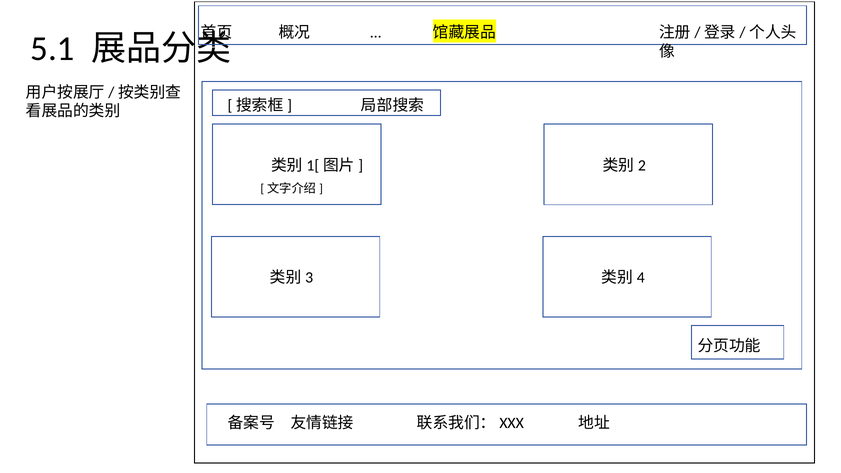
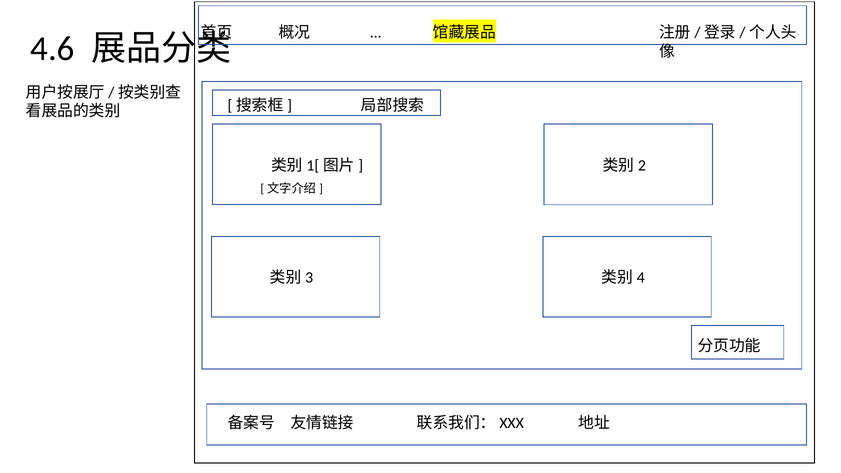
5.1: 5.1 -> 4.6
